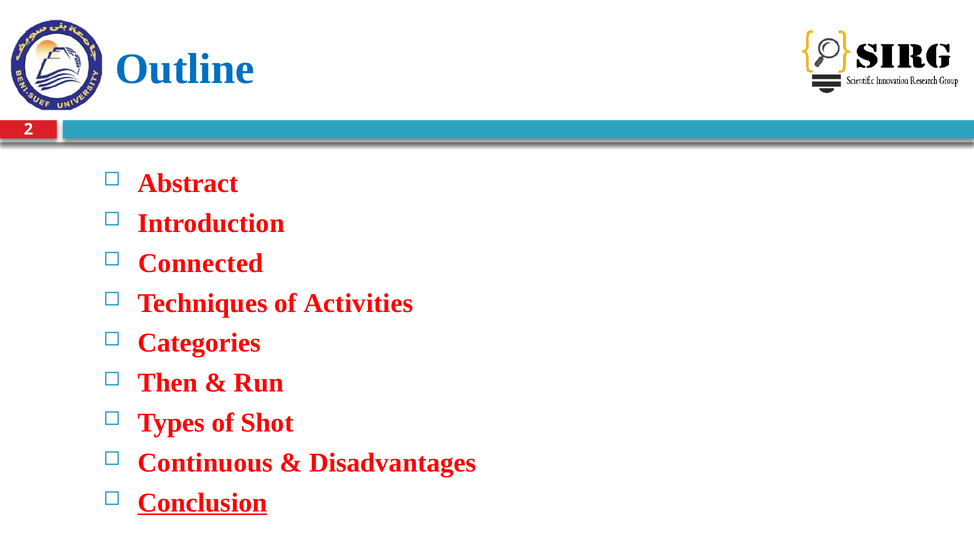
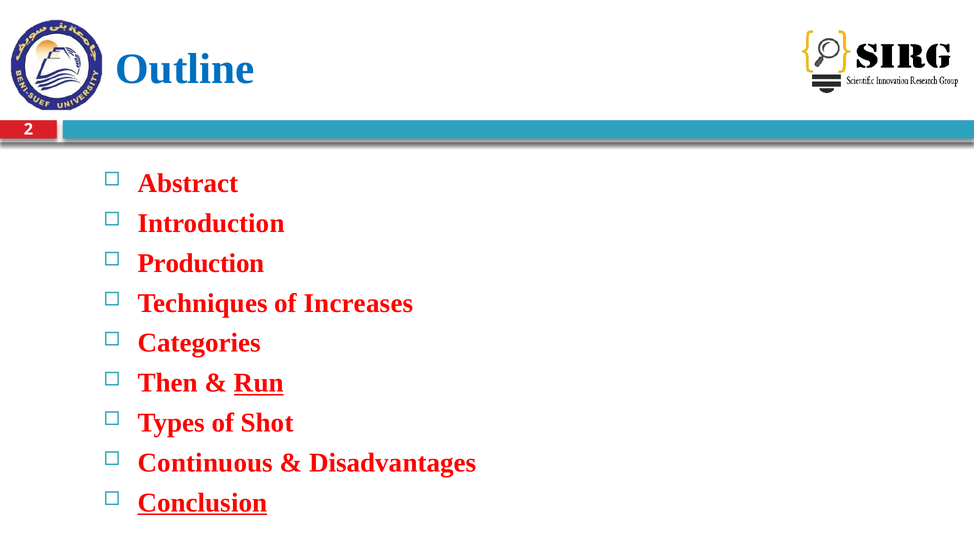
Connected: Connected -> Production
Activities: Activities -> Increases
Run underline: none -> present
